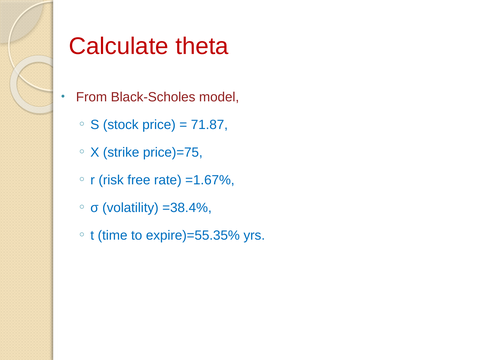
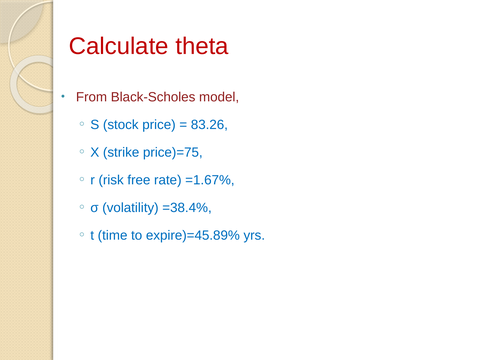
71.87: 71.87 -> 83.26
expire)=55.35%: expire)=55.35% -> expire)=45.89%
